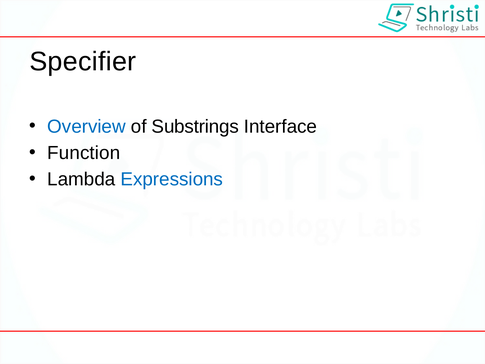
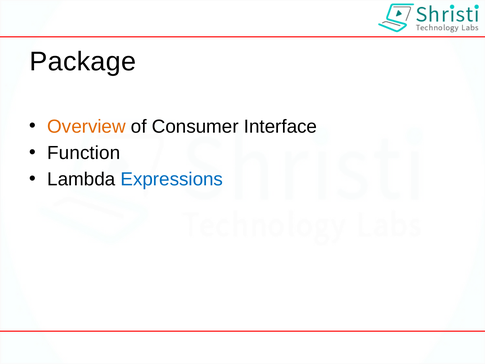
Specifier: Specifier -> Package
Overview colour: blue -> orange
Substrings: Substrings -> Consumer
